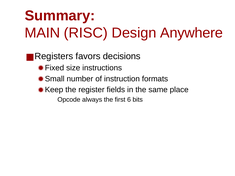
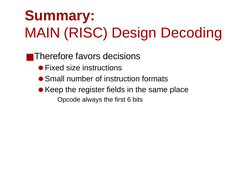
Anywhere: Anywhere -> Decoding
Registers: Registers -> Therefore
